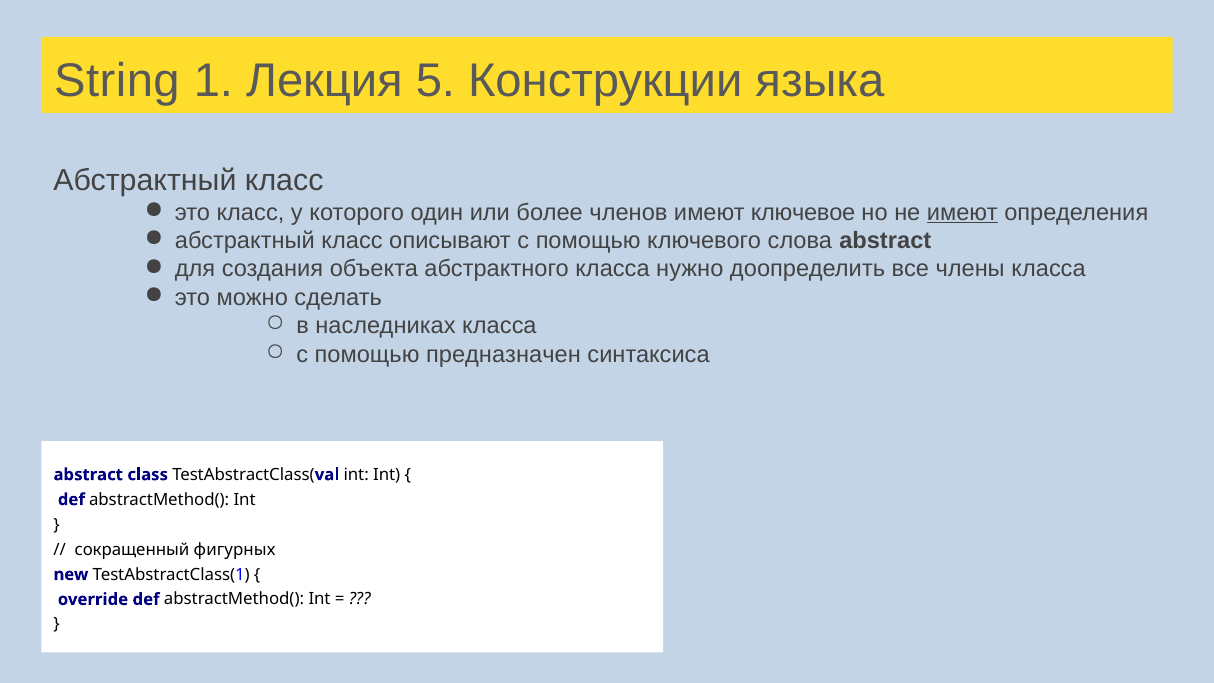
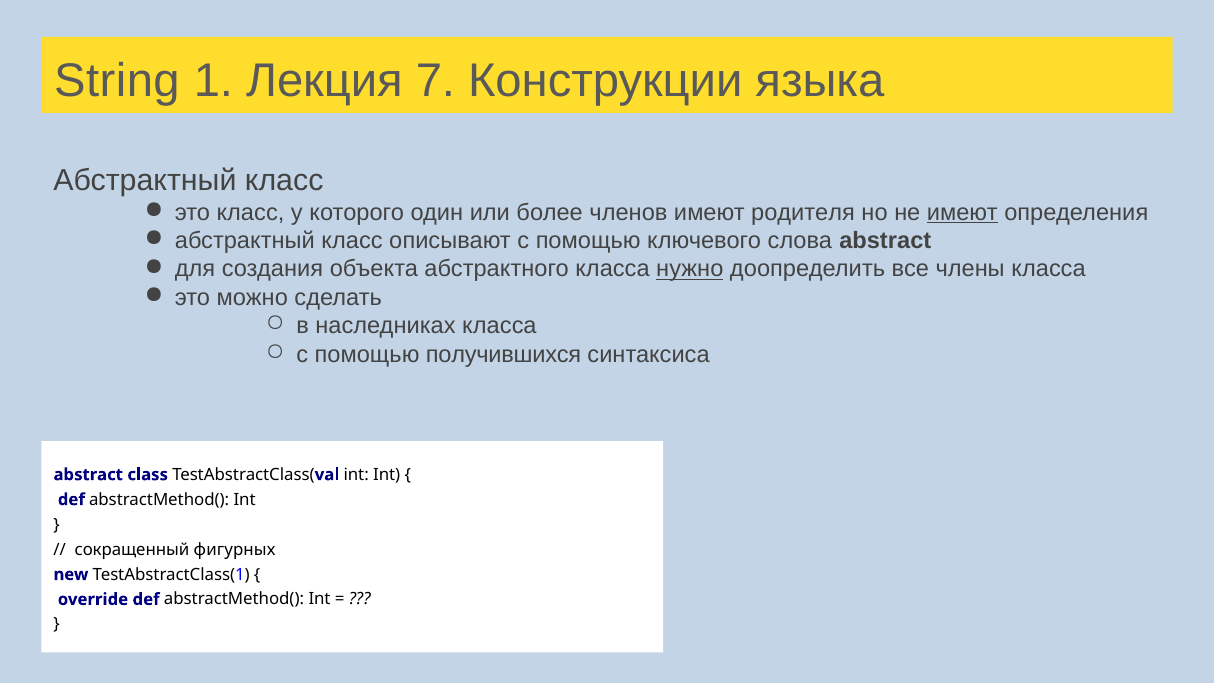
5: 5 -> 7
ключевое: ключевое -> родителя
нужно underline: none -> present
предназначен: предназначен -> получившихся
